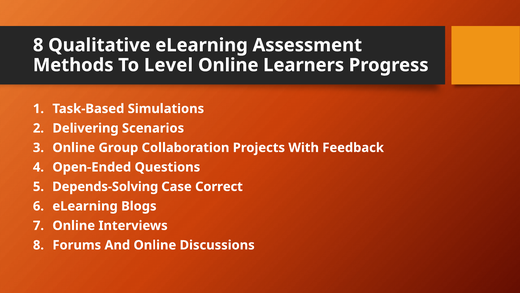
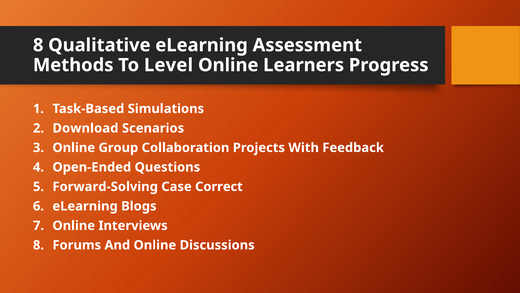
Delivering: Delivering -> Download
Depends-Solving: Depends-Solving -> Forward-Solving
